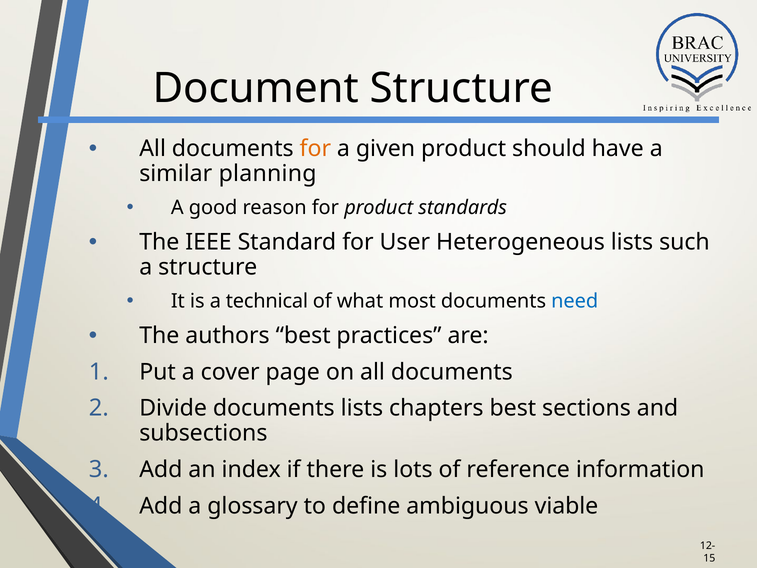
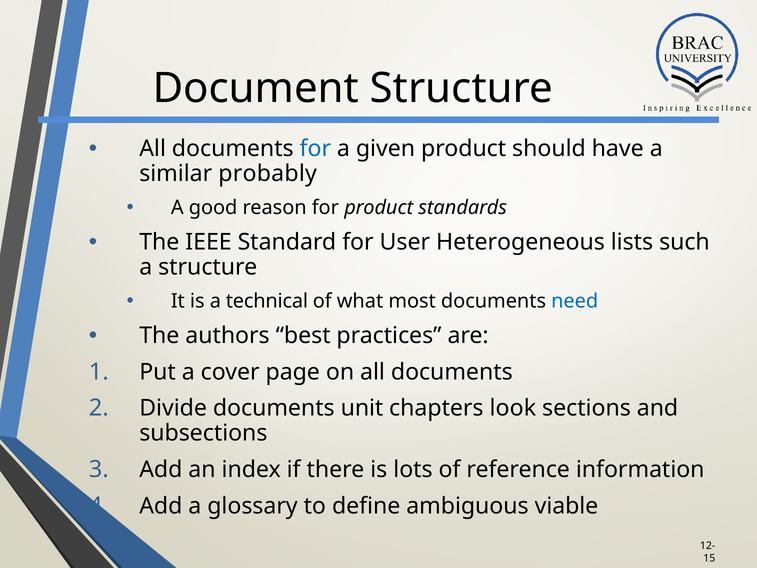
for at (315, 149) colour: orange -> blue
planning: planning -> probably
documents lists: lists -> unit
chapters best: best -> look
